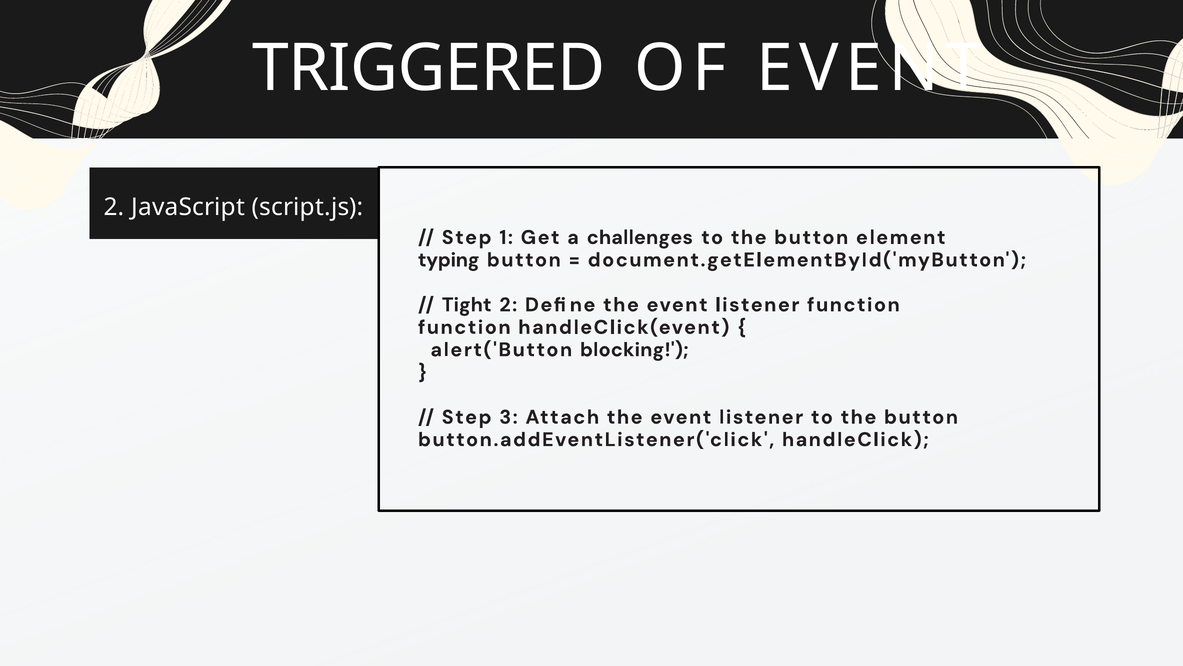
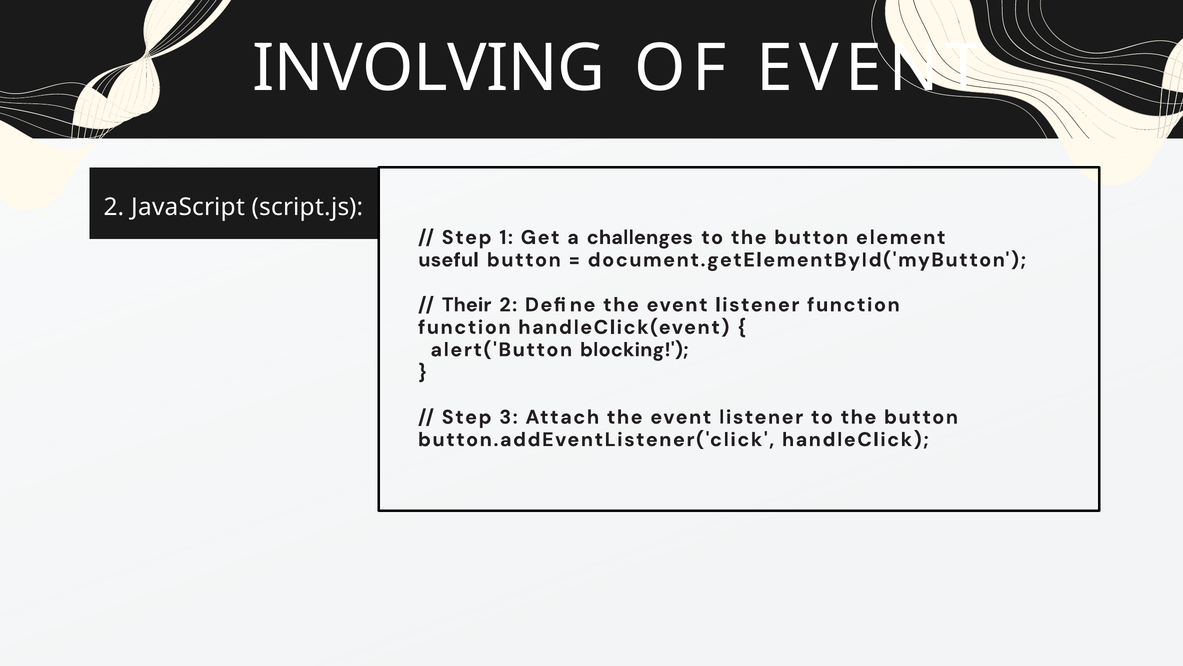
TRIGGERED: TRIGGERED -> INVOLVING
typing: typing -> useful
Tight: Tight -> Their
